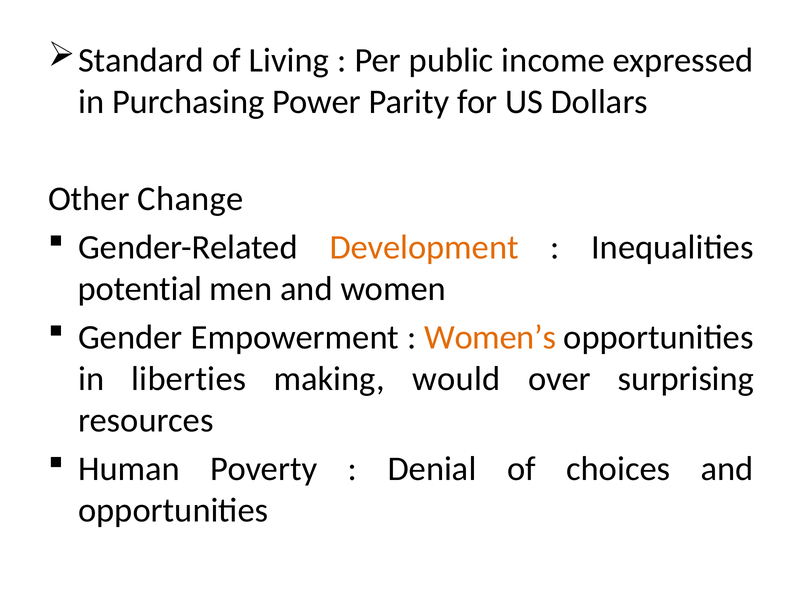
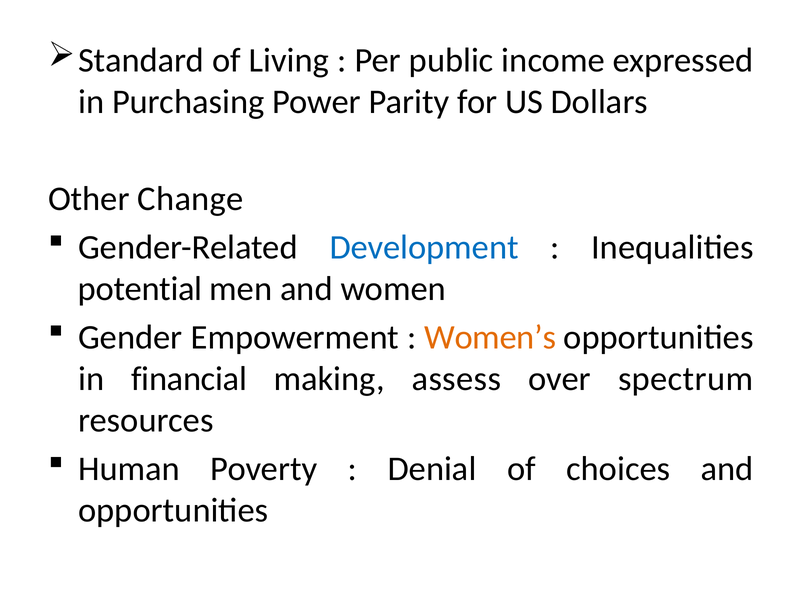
Development colour: orange -> blue
liberties: liberties -> financial
would: would -> assess
surprising: surprising -> spectrum
